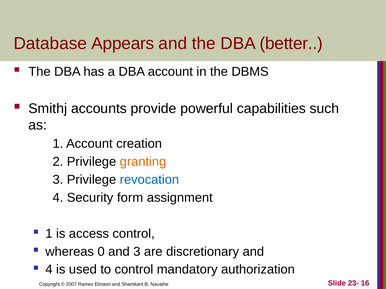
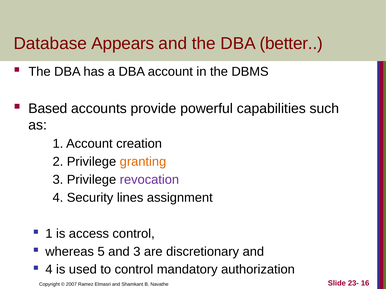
Smithj: Smithj -> Based
revocation colour: blue -> purple
form: form -> lines
0: 0 -> 5
